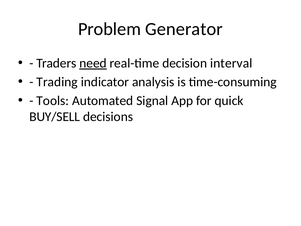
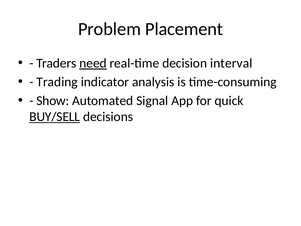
Generator: Generator -> Placement
Tools: Tools -> Show
BUY/SELL underline: none -> present
